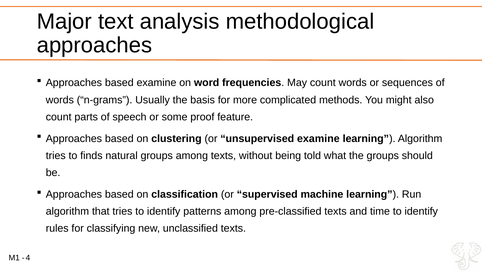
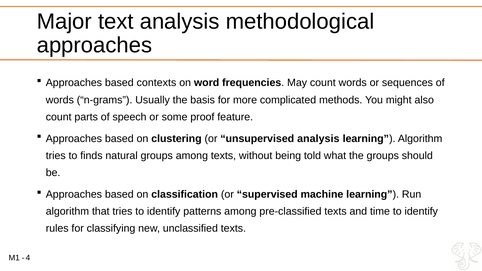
based examine: examine -> contexts
unsupervised examine: examine -> analysis
